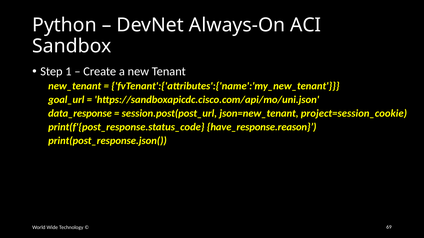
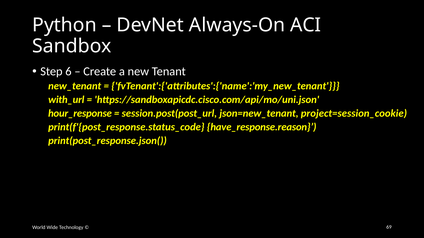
1: 1 -> 6
goal_url: goal_url -> with_url
data_response: data_response -> hour_response
